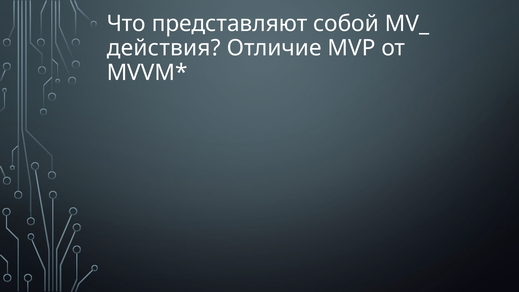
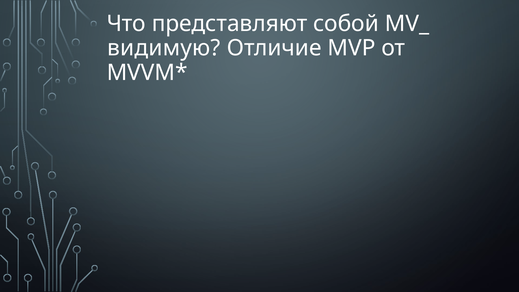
действия: действия -> видимую
